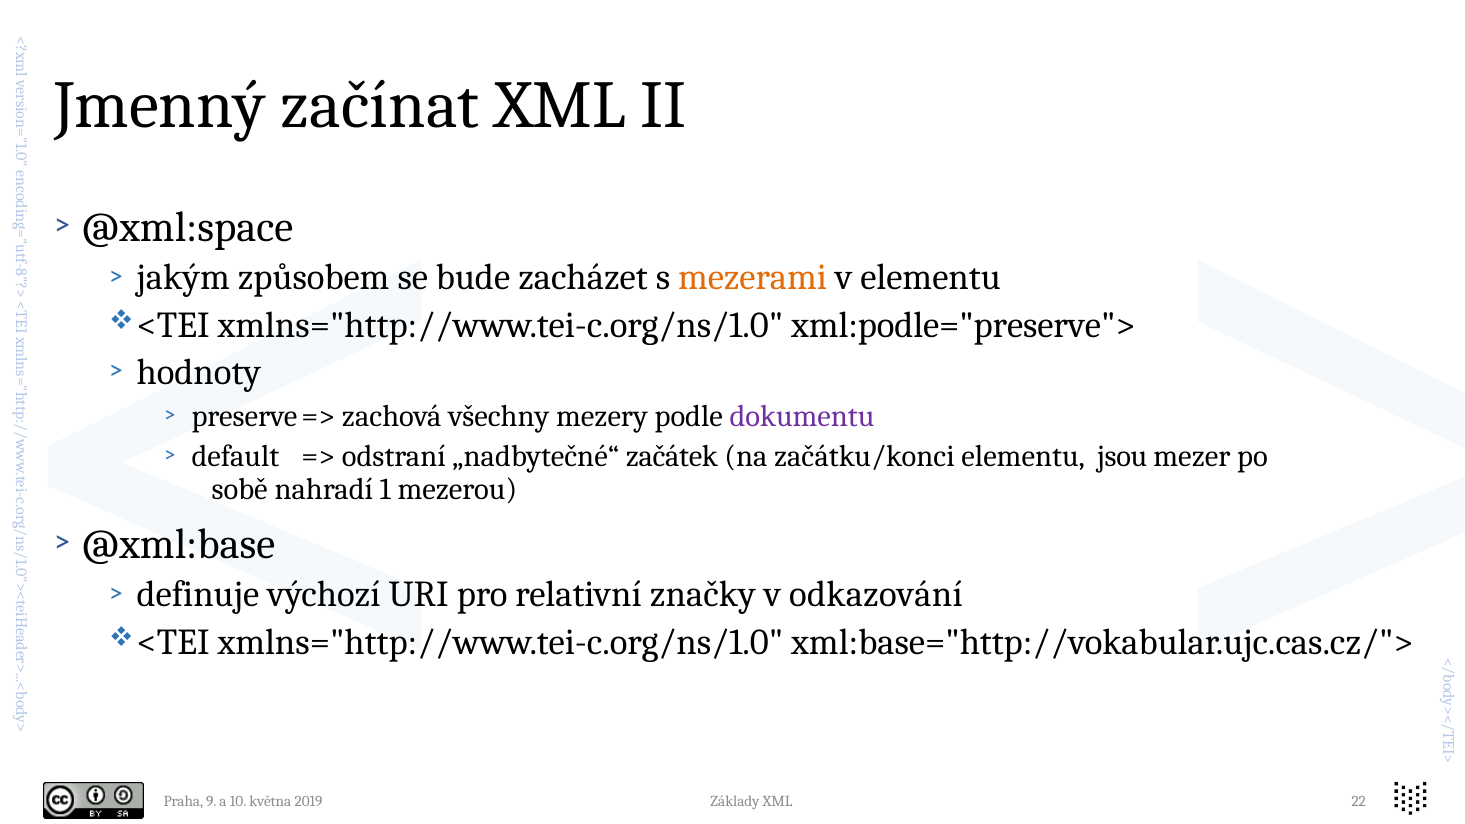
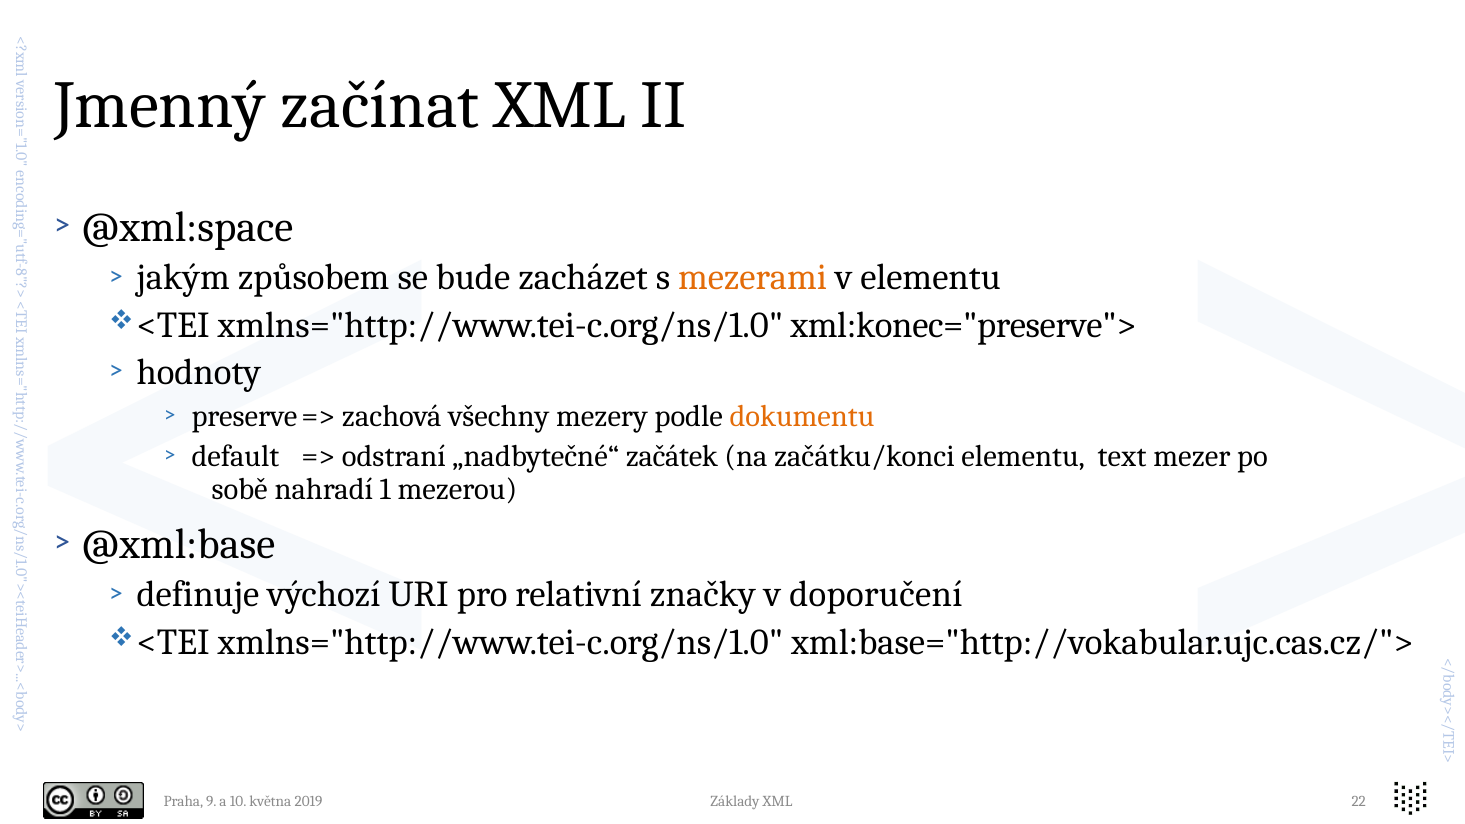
xml:podle="preserve">: xml:podle="preserve"> -> xml:konec="preserve">
dokumentu colour: purple -> orange
jsou: jsou -> text
odkazování: odkazování -> doporučení
